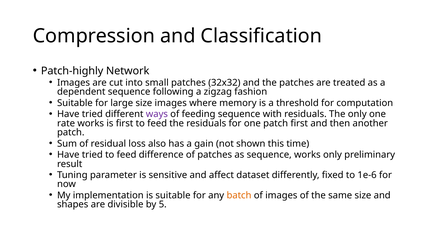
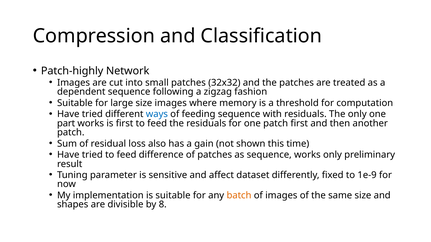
ways colour: purple -> blue
rate: rate -> part
1e-6: 1e-6 -> 1e-9
5: 5 -> 8
